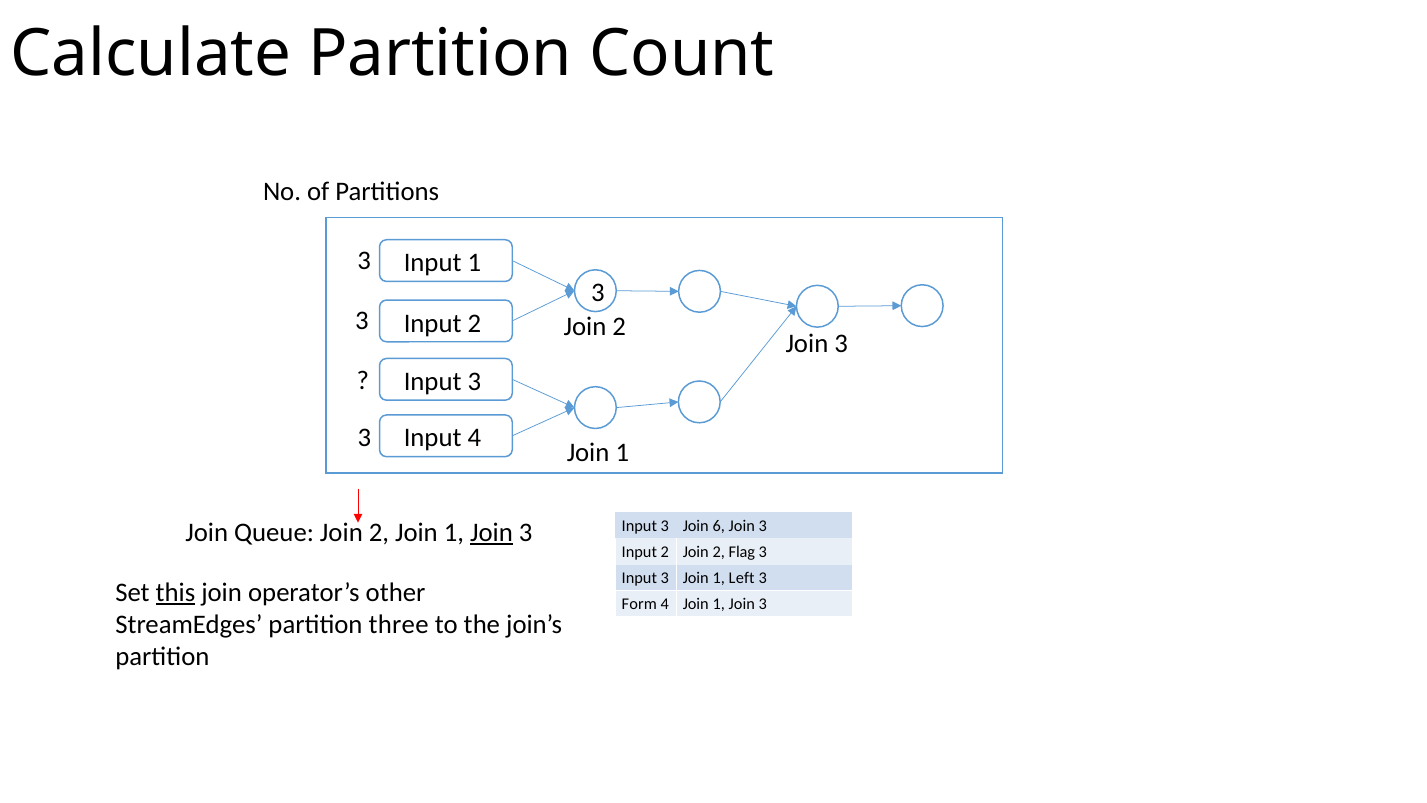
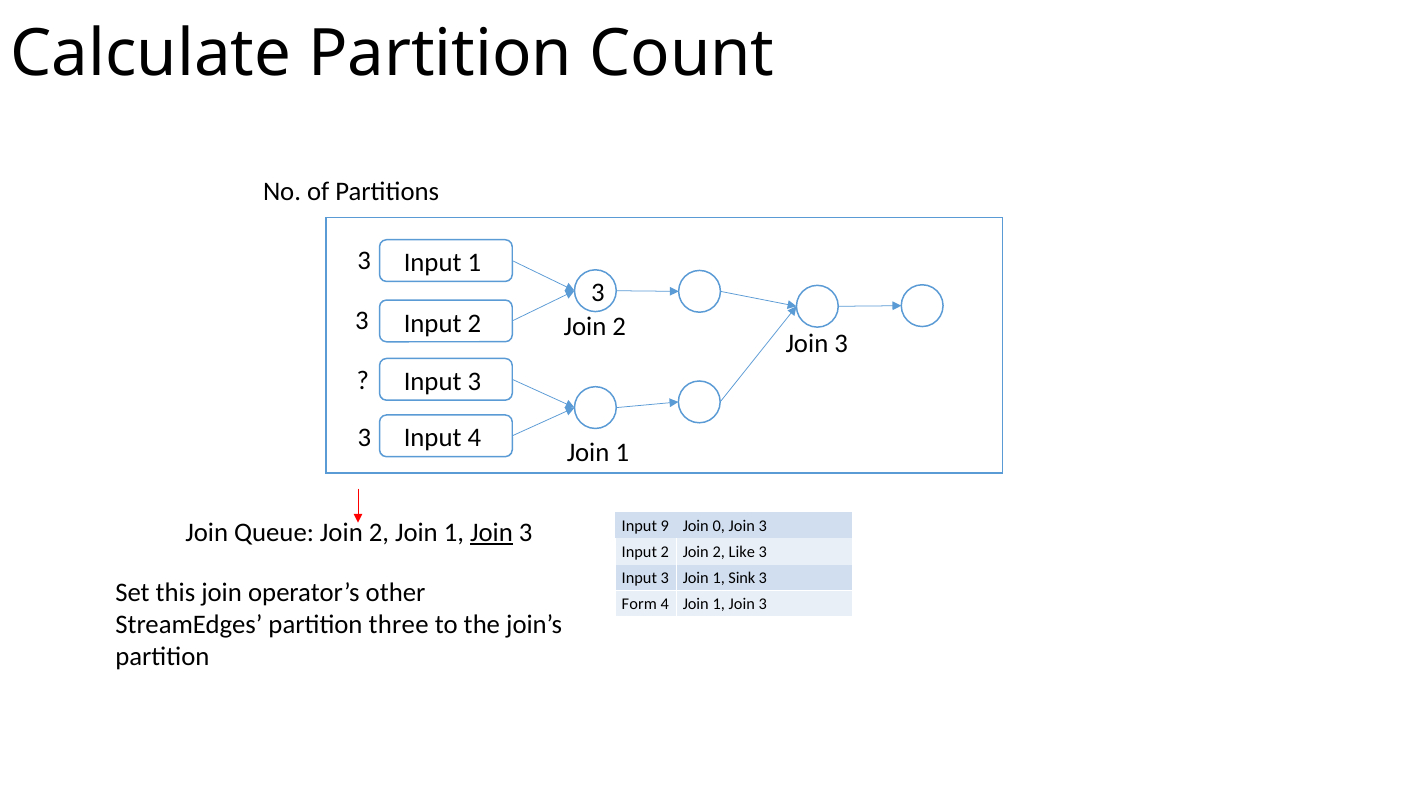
3 at (665, 526): 3 -> 9
6: 6 -> 0
Flag: Flag -> Like
Left: Left -> Sink
this underline: present -> none
